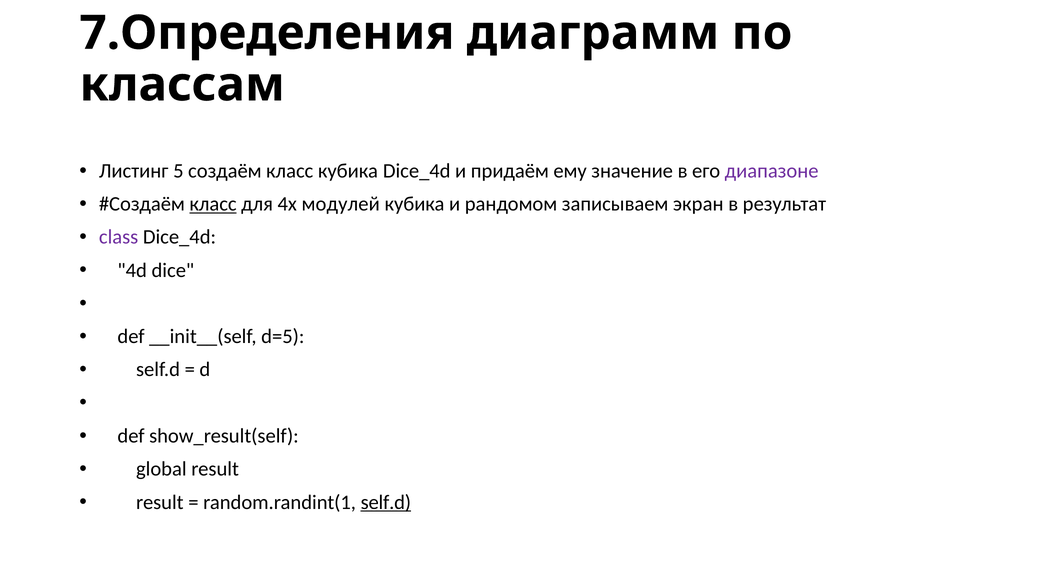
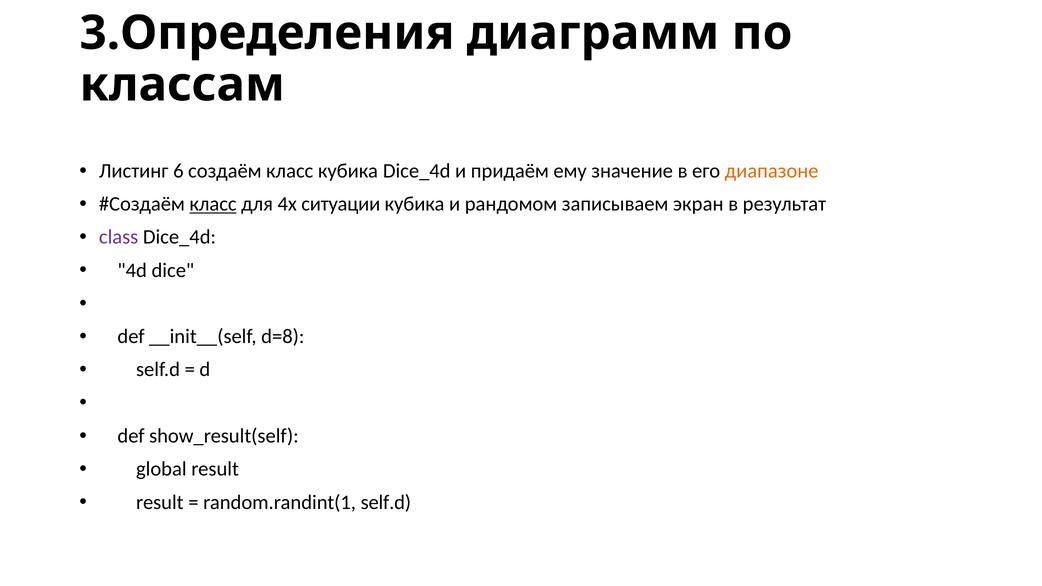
7.Определения: 7.Определения -> 3.Определения
5: 5 -> 6
диапазоне colour: purple -> orange
модулей: модулей -> ситуации
d=5: d=5 -> d=8
self.d at (386, 502) underline: present -> none
